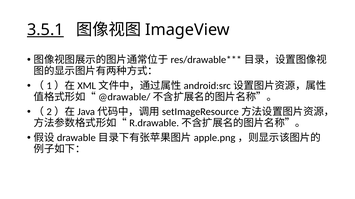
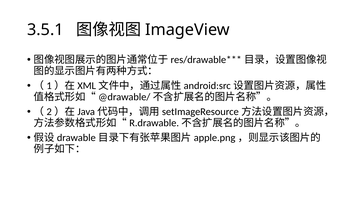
3.5.1 underline: present -> none
